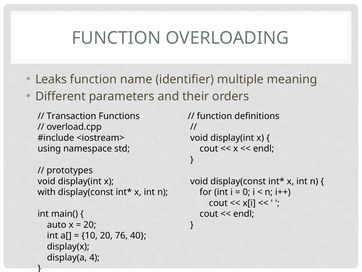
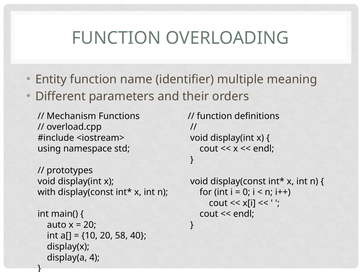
Leaks: Leaks -> Entity
Transaction: Transaction -> Mechanism
76: 76 -> 58
